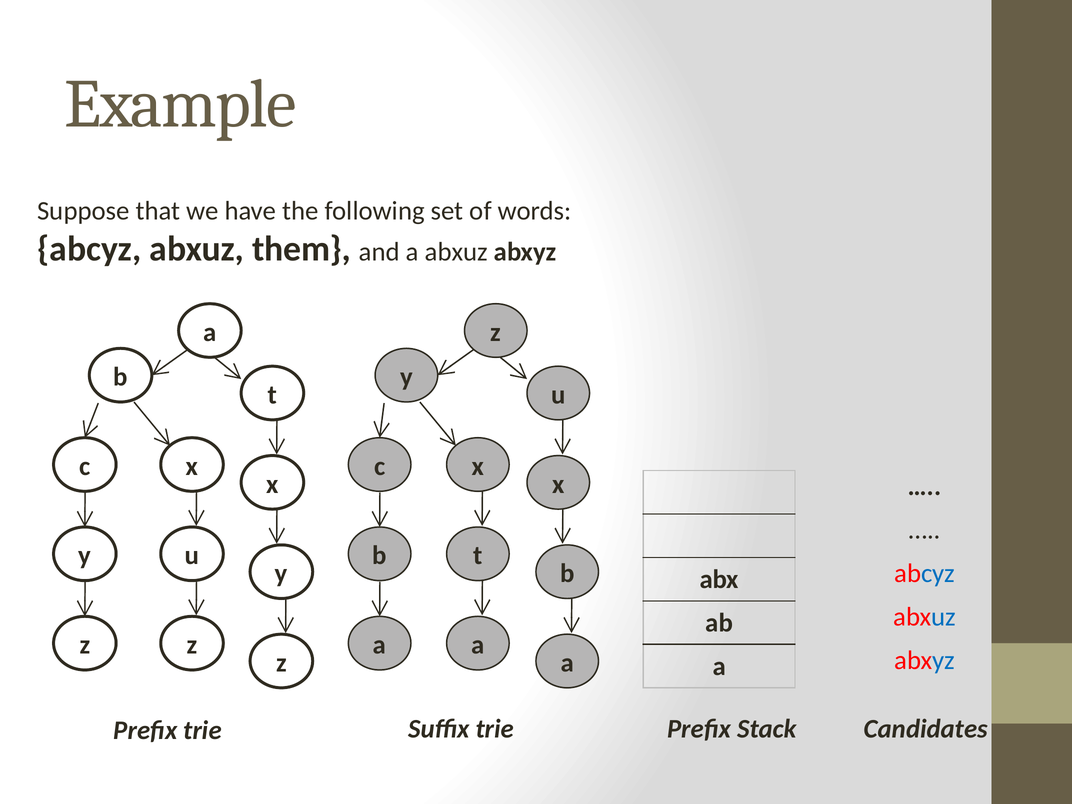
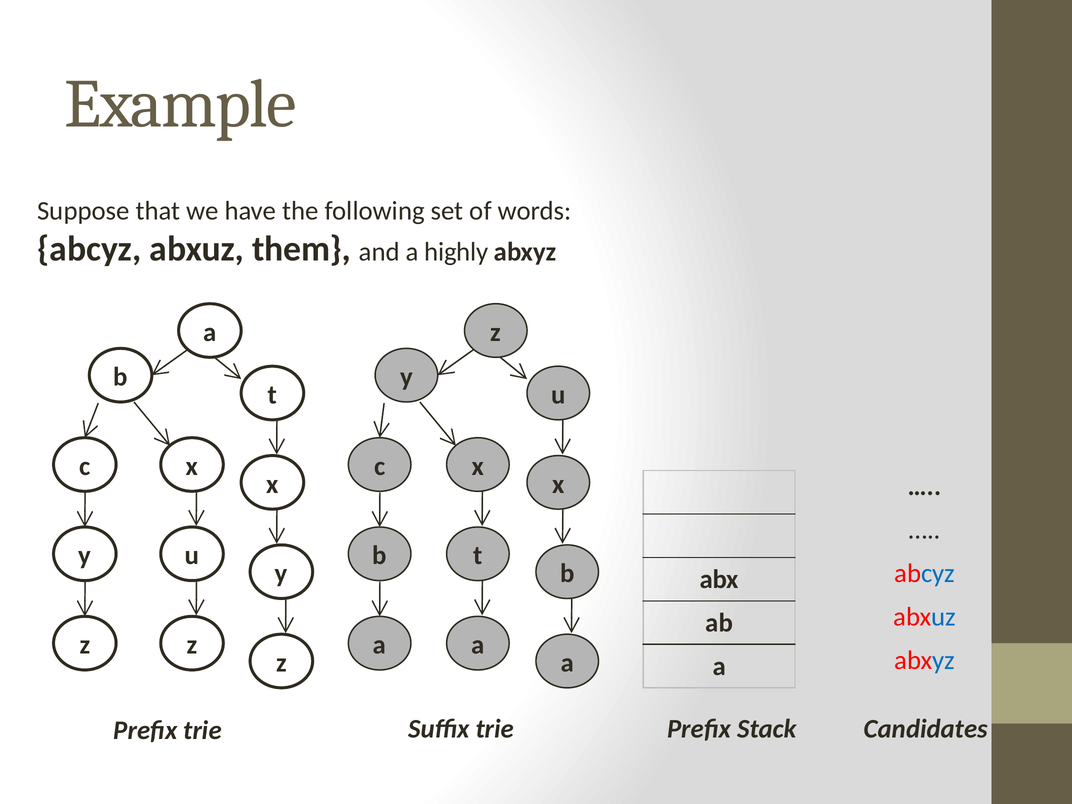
a abxuz: abxuz -> highly
